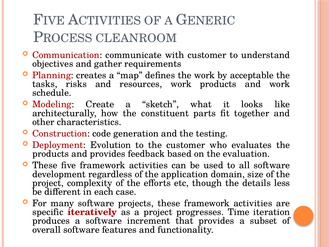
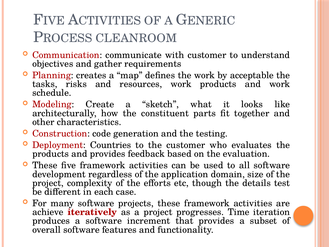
Evolution: Evolution -> Countries
less: less -> test
specific: specific -> achieve
